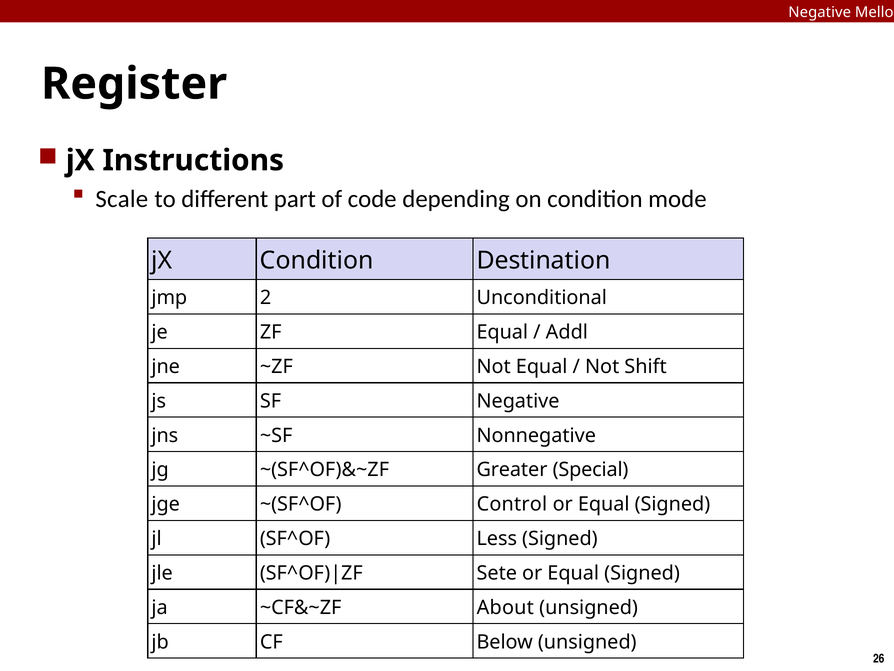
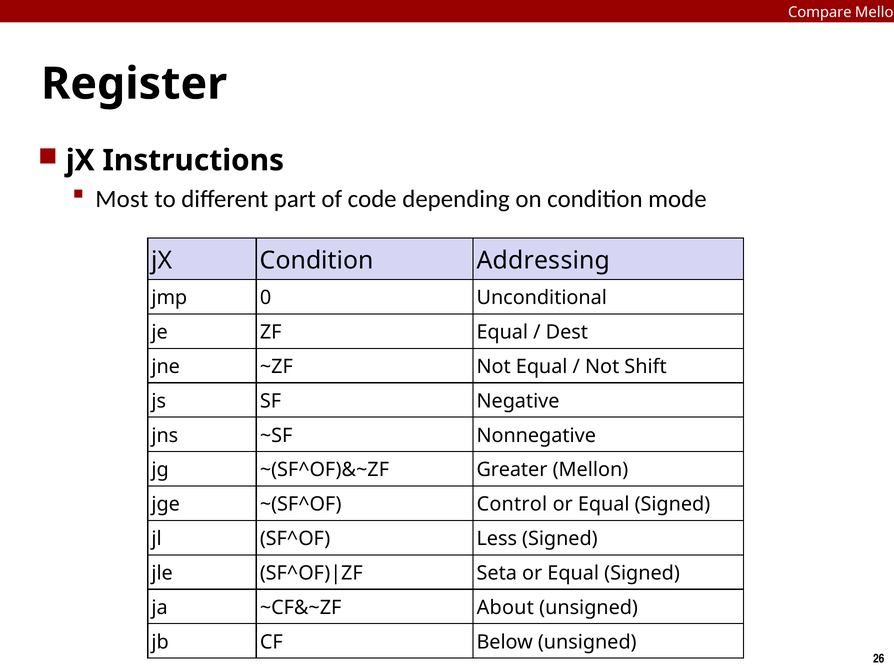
Negative at (820, 12): Negative -> Compare
Scale: Scale -> Most
Destination: Destination -> Addressing
2: 2 -> 0
Addl: Addl -> Dest
Greater Special: Special -> Mellon
Sete: Sete -> Seta
